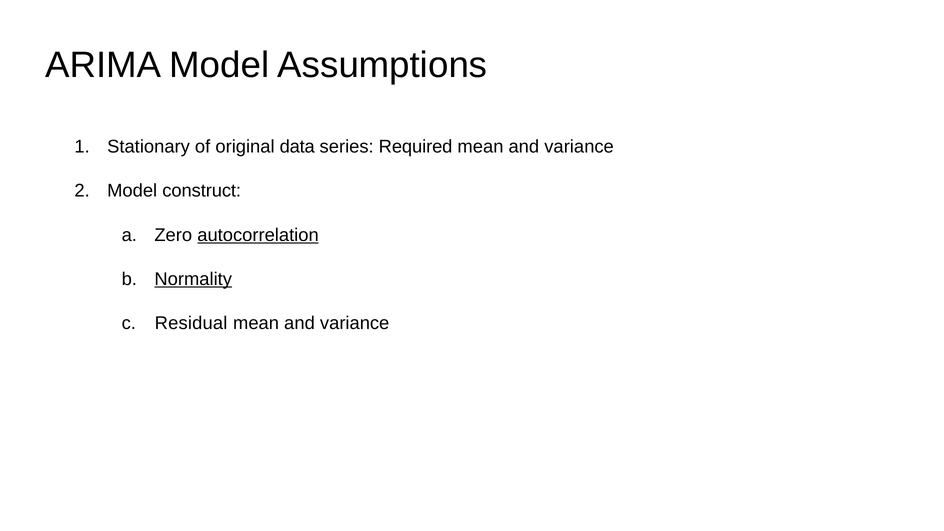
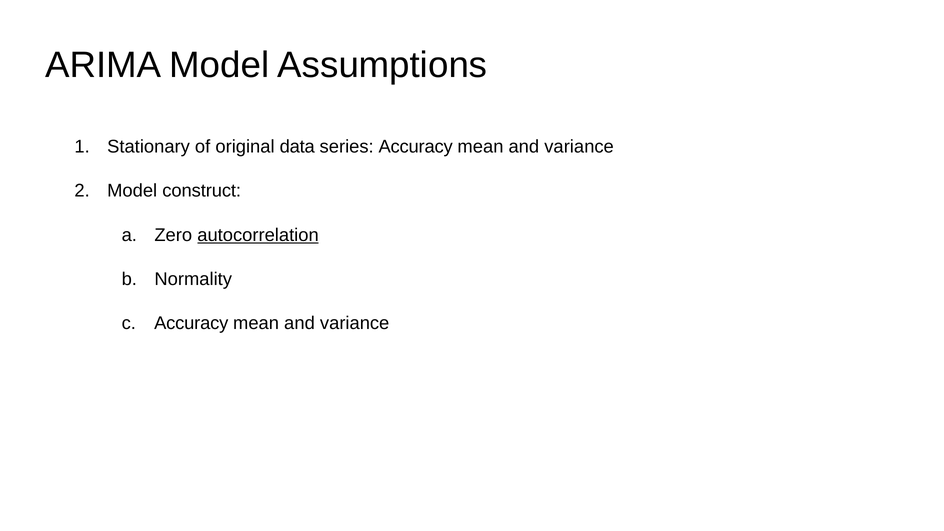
series Required: Required -> Accuracy
Normality underline: present -> none
Residual at (191, 323): Residual -> Accuracy
